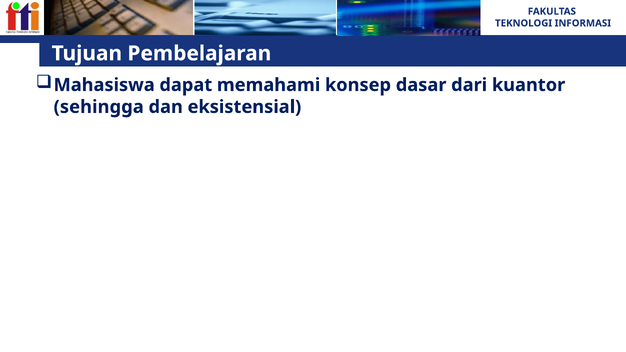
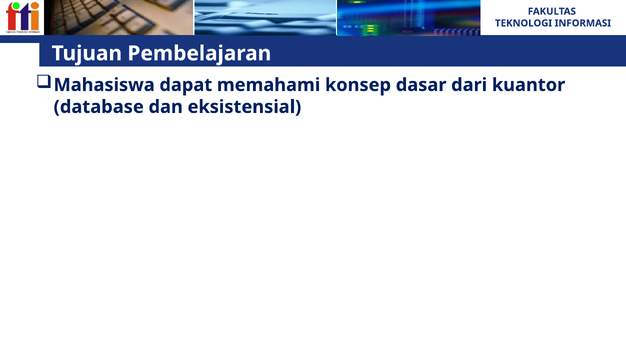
sehingga: sehingga -> database
